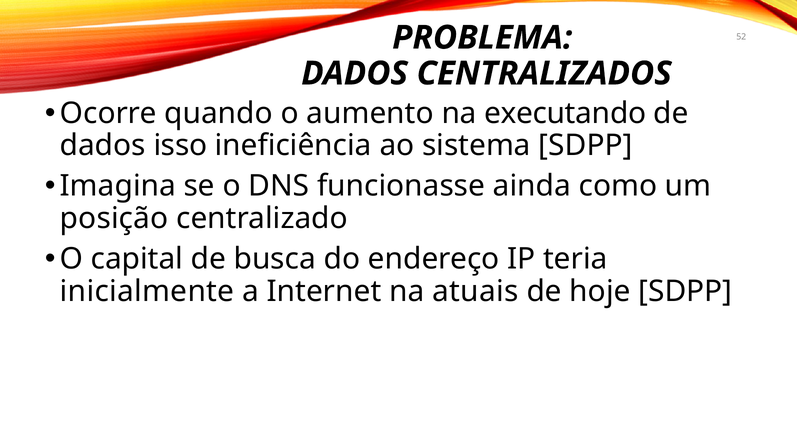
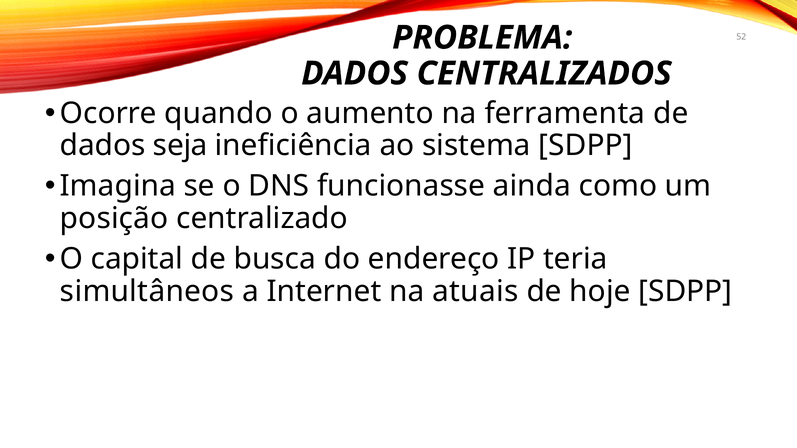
executando: executando -> ferramenta
isso: isso -> seja
inicialmente: inicialmente -> simultâneos
